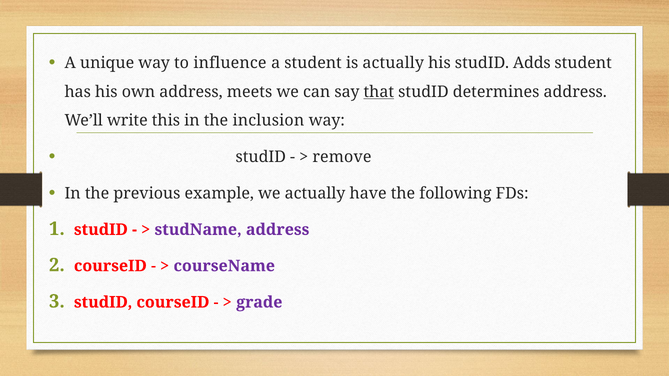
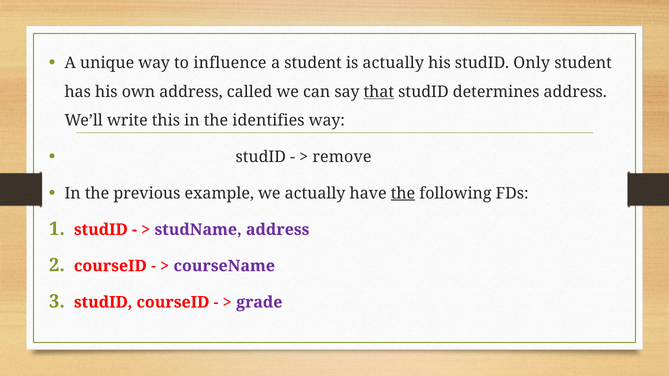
Adds: Adds -> Only
meets: meets -> called
inclusion: inclusion -> identifies
the at (403, 193) underline: none -> present
